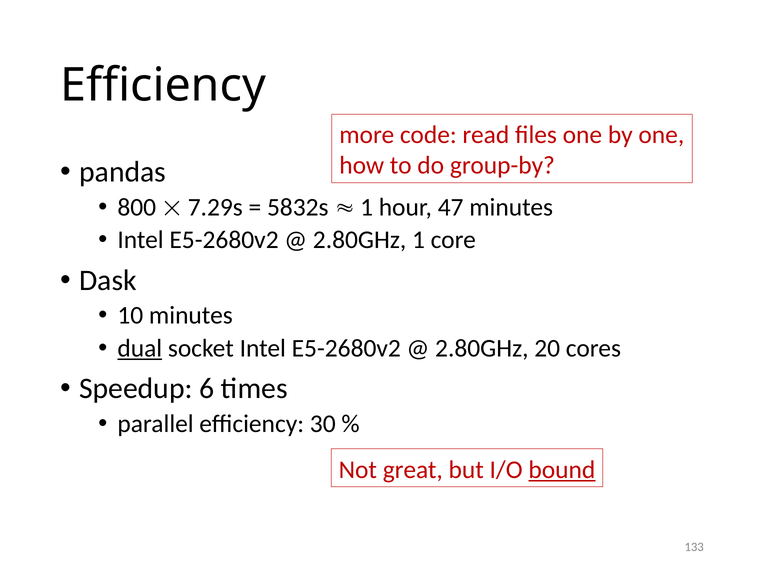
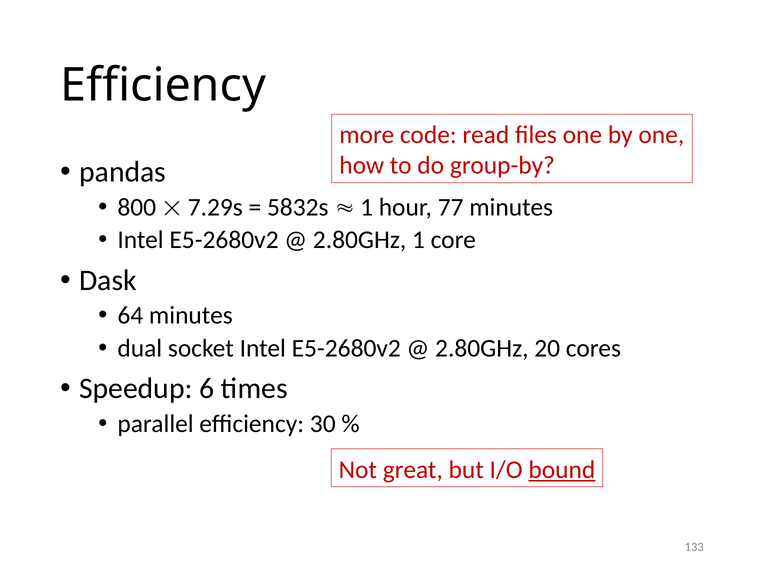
47: 47 -> 77
10: 10 -> 64
dual underline: present -> none
